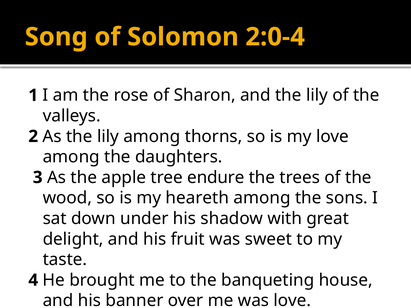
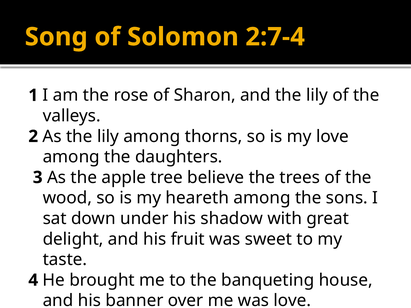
2:0-4: 2:0-4 -> 2:7-4
endure: endure -> believe
